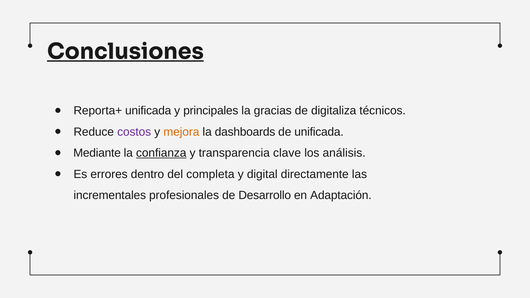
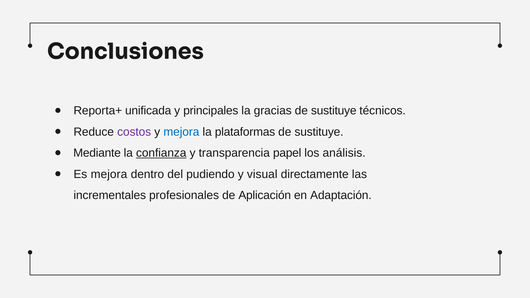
Conclusiones underline: present -> none
digitaliza at (334, 111): digitaliza -> sustituye
mejora at (181, 132) colour: orange -> blue
dashboards: dashboards -> plataformas
unificada at (319, 132): unificada -> sustituye
clave: clave -> papel
Es errores: errores -> mejora
completa: completa -> pudiendo
digital: digital -> visual
Desarrollo: Desarrollo -> Aplicación
